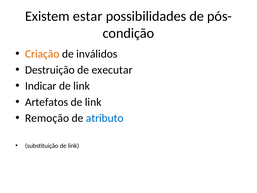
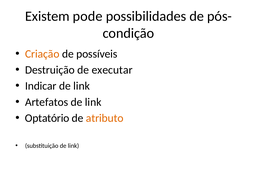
estar: estar -> pode
inválidos: inválidos -> possíveis
Remoção: Remoção -> Optatório
atributo colour: blue -> orange
